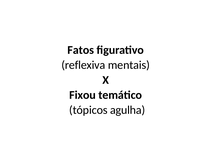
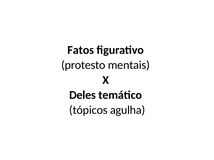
reflexiva: reflexiva -> protesto
Fixou: Fixou -> Deles
